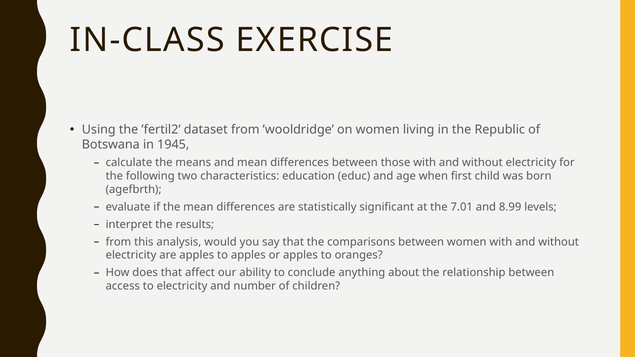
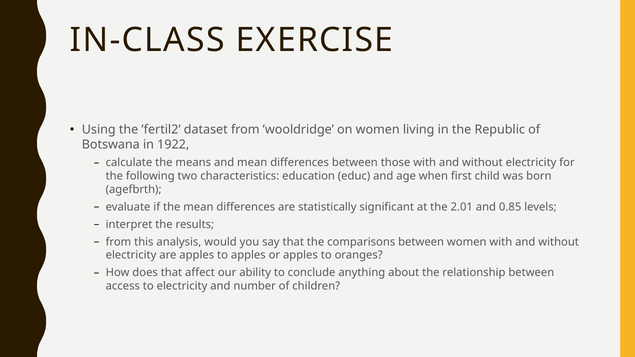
1945: 1945 -> 1922
7.01: 7.01 -> 2.01
8.99: 8.99 -> 0.85
